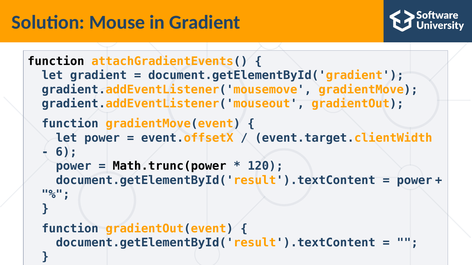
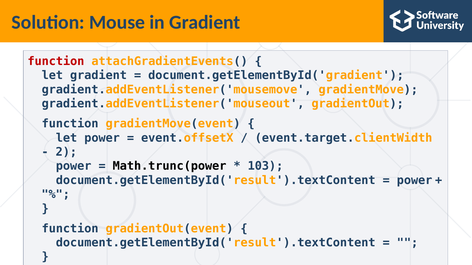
function at (56, 61) colour: black -> red
6: 6 -> 2
120: 120 -> 103
